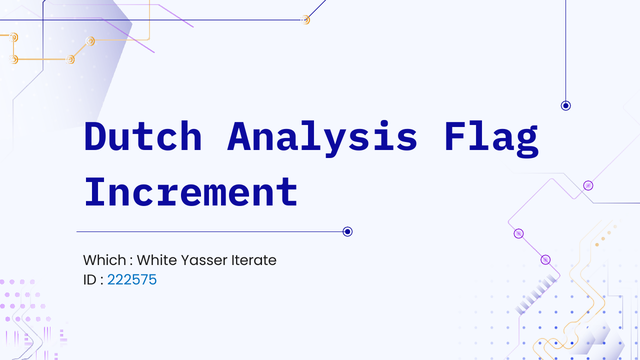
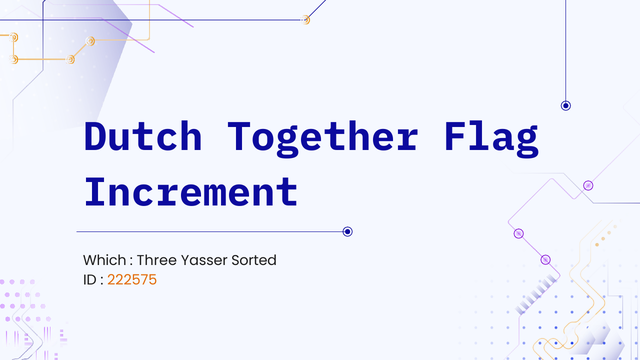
Analysis: Analysis -> Together
White: White -> Three
Iterate: Iterate -> Sorted
222575 colour: blue -> orange
